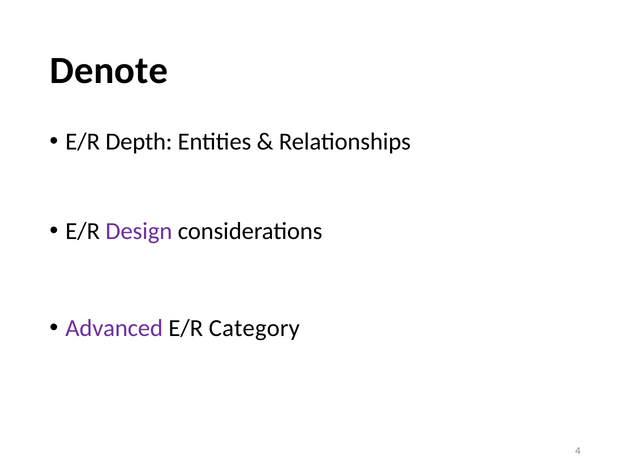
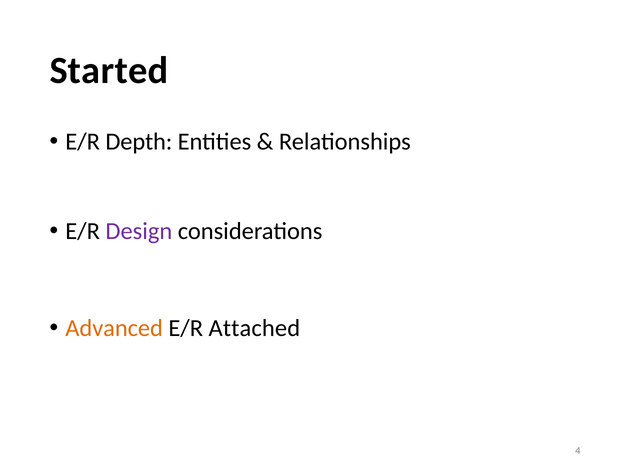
Denote: Denote -> Started
Advanced colour: purple -> orange
Category: Category -> Attached
